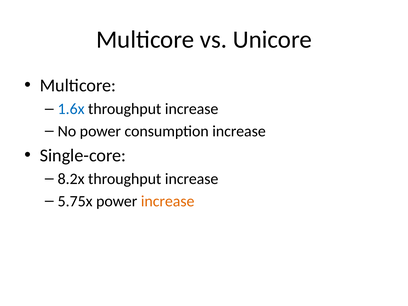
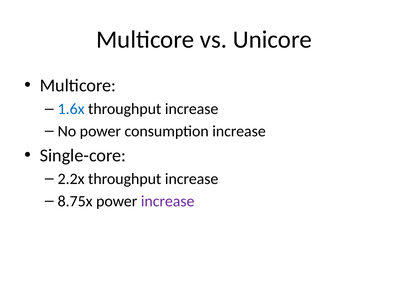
8.2x: 8.2x -> 2.2x
5.75x: 5.75x -> 8.75x
increase at (168, 201) colour: orange -> purple
